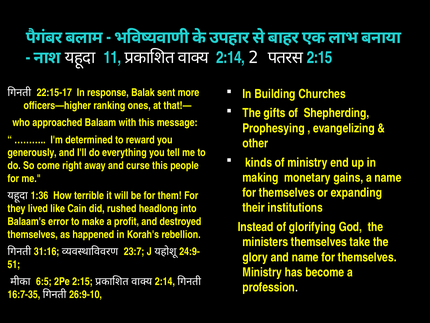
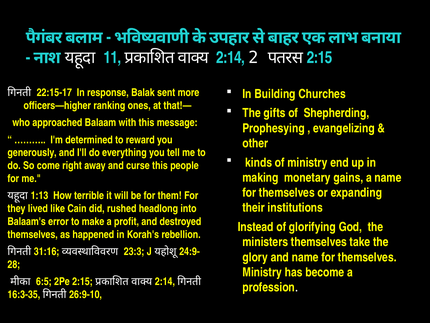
1:36: 1:36 -> 1:13
23:7: 23:7 -> 23:3
51: 51 -> 28
16:7-35: 16:7-35 -> 16:3-35
